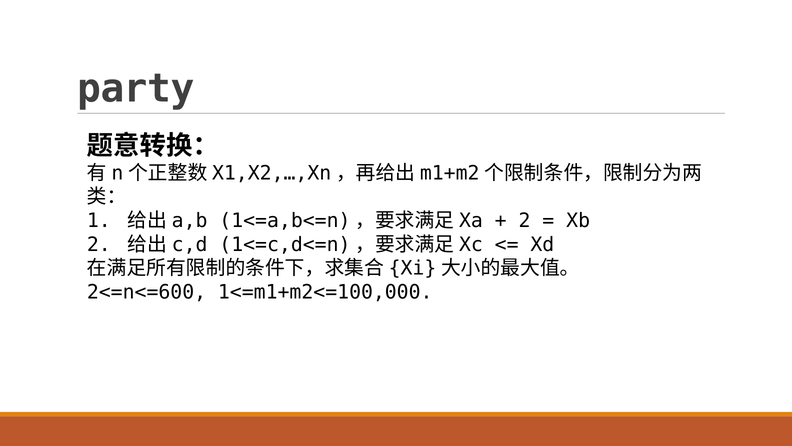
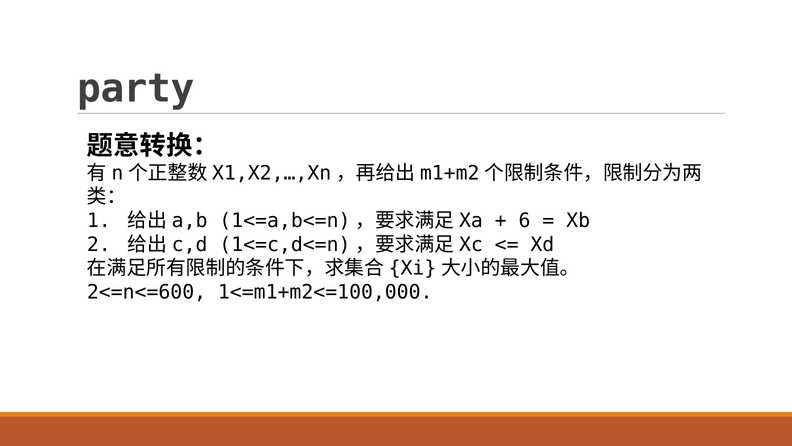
2 at (525, 220): 2 -> 6
